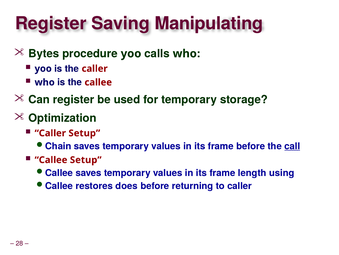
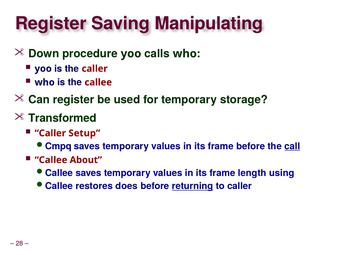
Bytes: Bytes -> Down
Optimization: Optimization -> Transformed
Chain: Chain -> Cmpq
Callee Setup: Setup -> About
returning underline: none -> present
